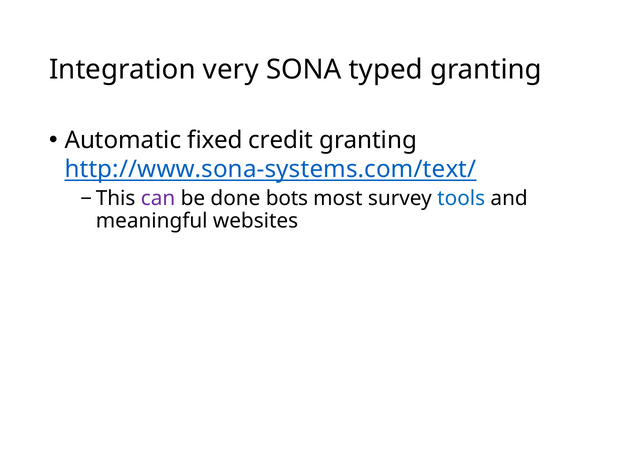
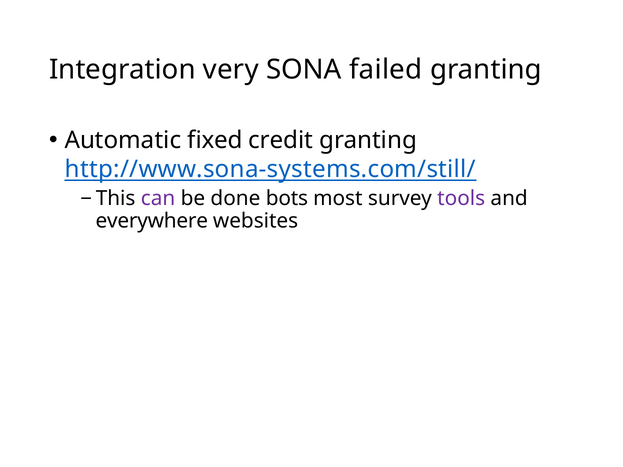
typed: typed -> failed
http://www.sona-systems.com/text/: http://www.sona-systems.com/text/ -> http://www.sona-systems.com/still/
tools colour: blue -> purple
meaningful: meaningful -> everywhere
